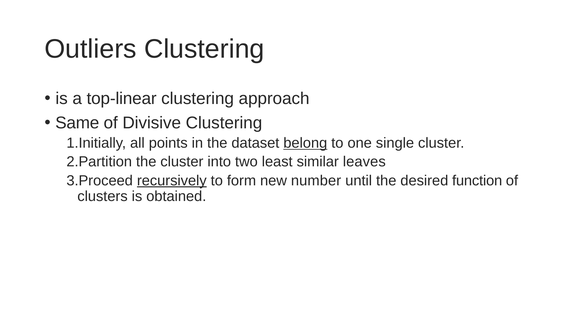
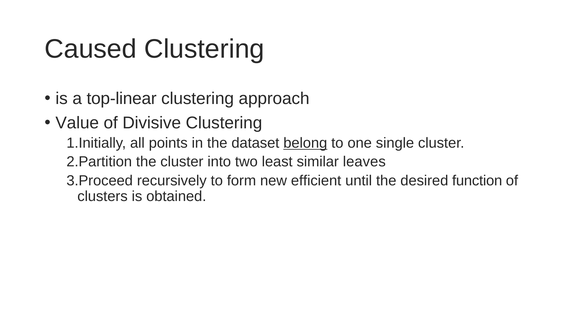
Outliers: Outliers -> Caused
Same: Same -> Value
recursively underline: present -> none
number: number -> efficient
